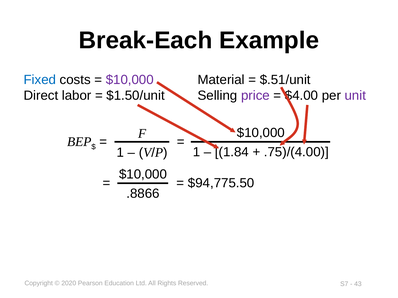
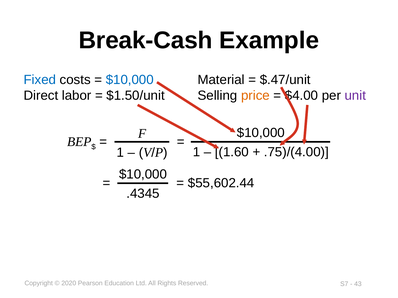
Break-Each: Break-Each -> Break-Cash
$10,000 at (130, 80) colour: purple -> blue
$.51/unit: $.51/unit -> $.47/unit
price colour: purple -> orange
1.84: 1.84 -> 1.60
$94,775.50: $94,775.50 -> $55,602.44
.8866: .8866 -> .4345
